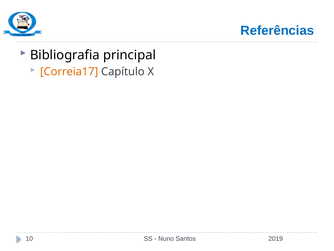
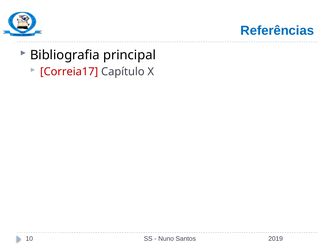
Correia17 colour: orange -> red
